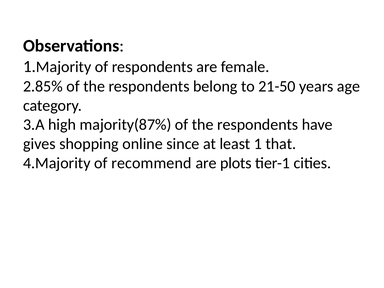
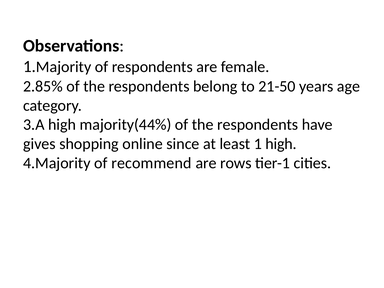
majority(87%: majority(87% -> majority(44%
1 that: that -> high
plots: plots -> rows
